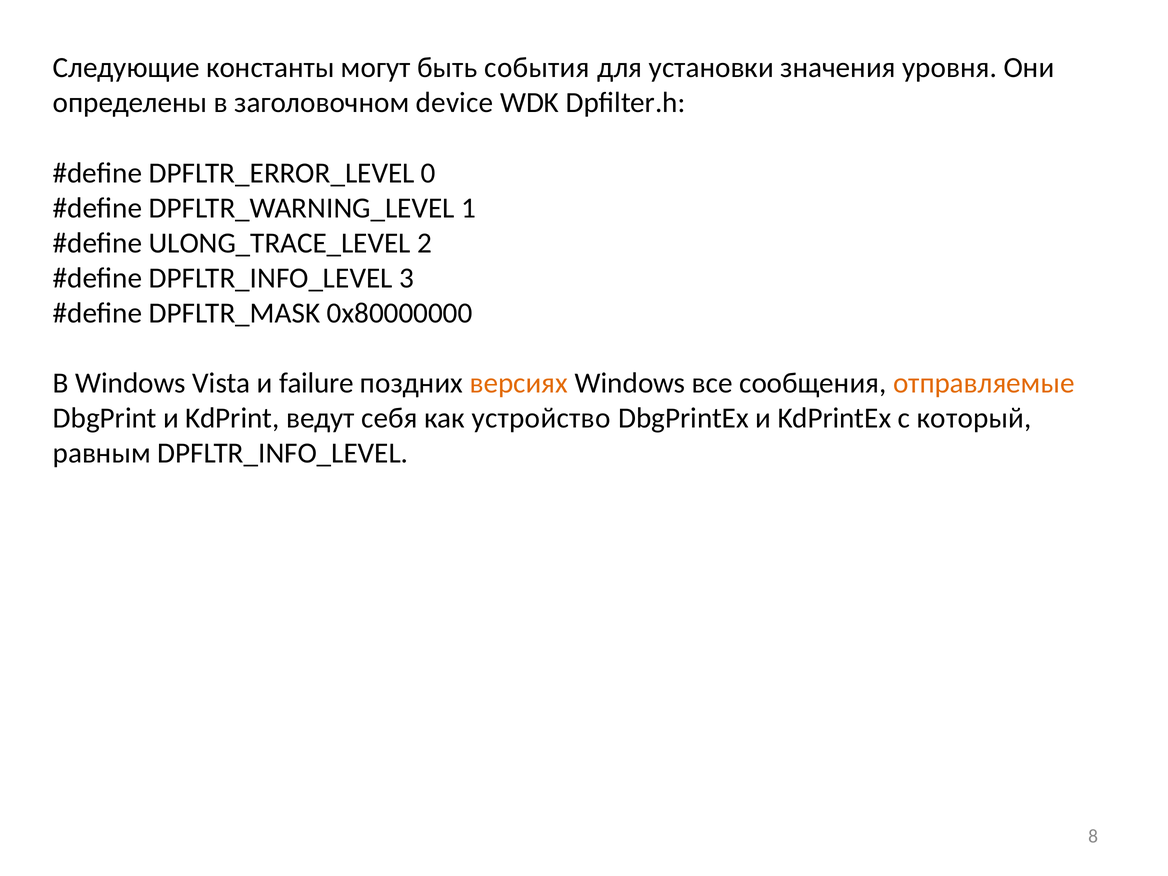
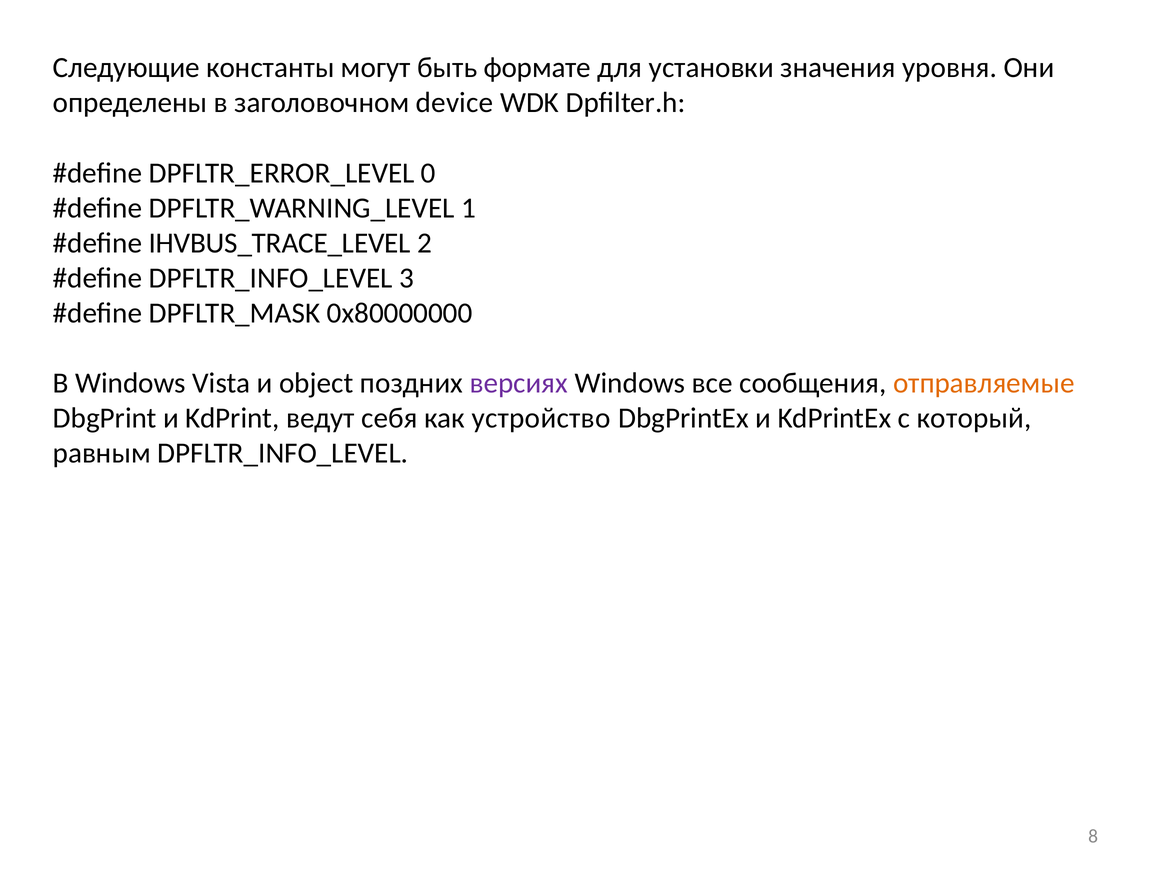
события: события -> формате
ULONG_TRACE_LEVEL: ULONG_TRACE_LEVEL -> IHVBUS_TRACE_LEVEL
failure: failure -> object
версиях colour: orange -> purple
